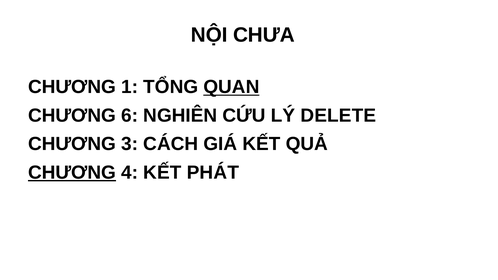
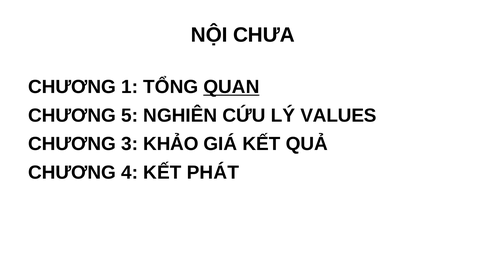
6: 6 -> 5
DELETE: DELETE -> VALUES
CÁCH: CÁCH -> KHẢO
CHƯƠNG at (72, 173) underline: present -> none
